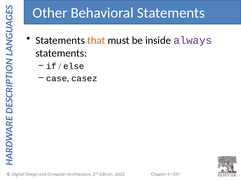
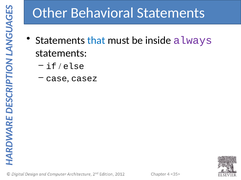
that colour: orange -> blue
